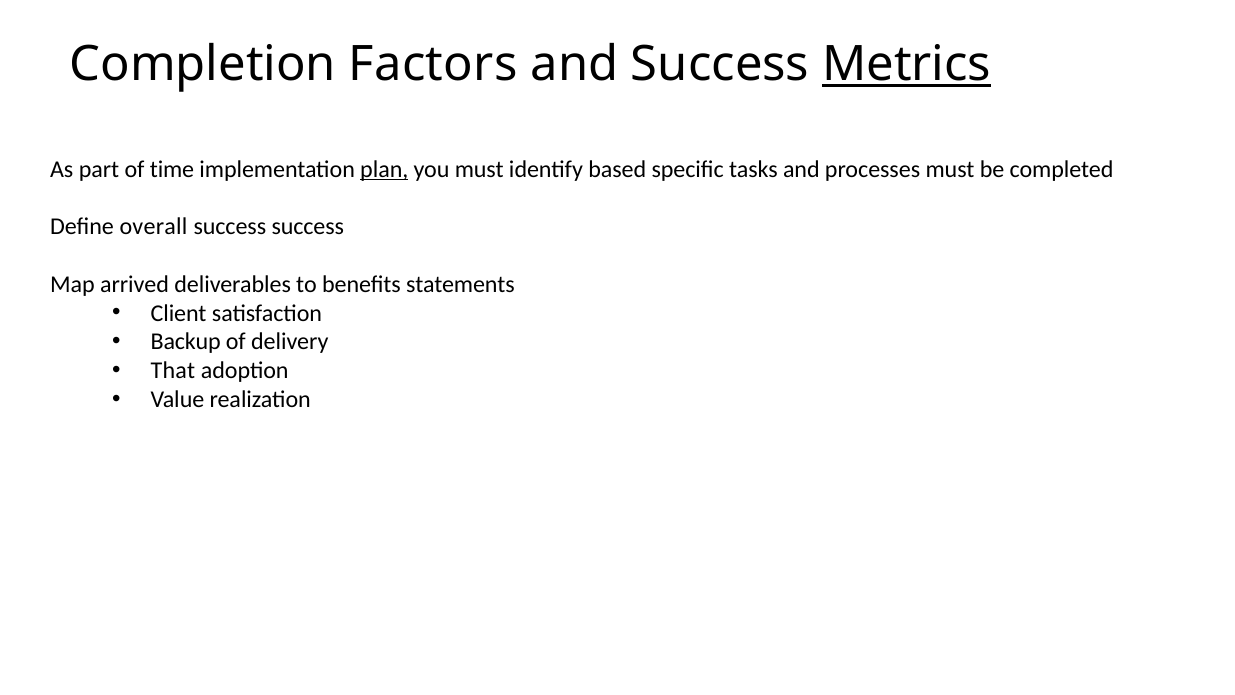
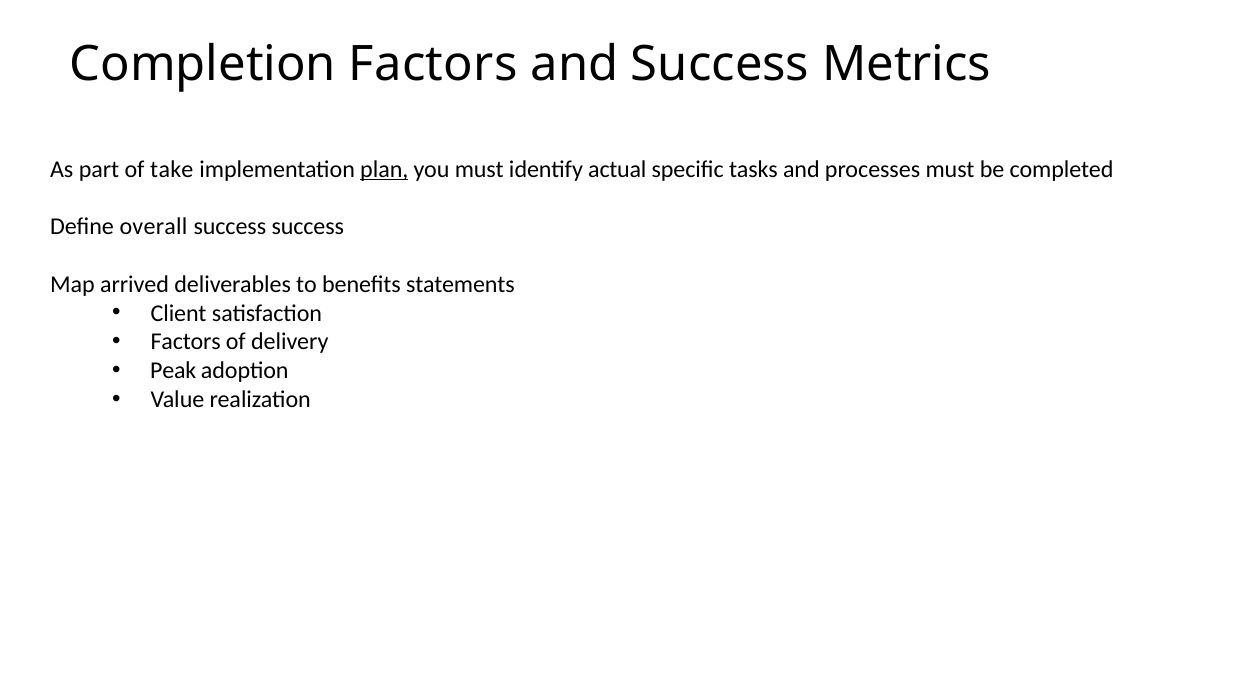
Metrics underline: present -> none
time: time -> take
based: based -> actual
Backup at (186, 342): Backup -> Factors
That: That -> Peak
